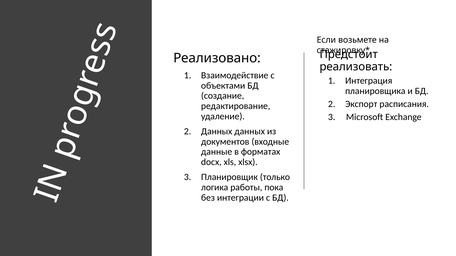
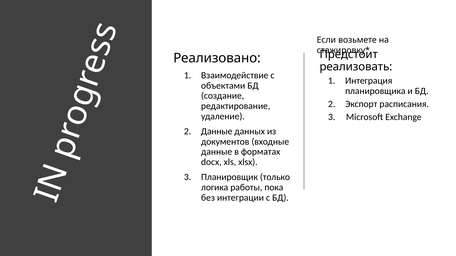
Данных at (217, 132): Данных -> Данные
